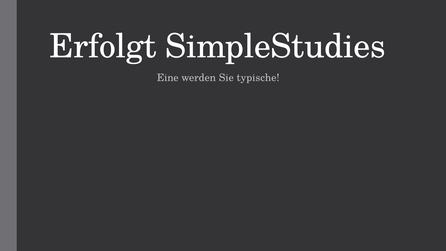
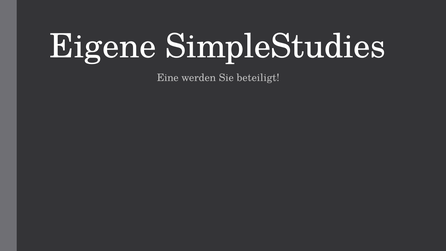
Erfolgt: Erfolgt -> Eigene
typische: typische -> beteiligt
